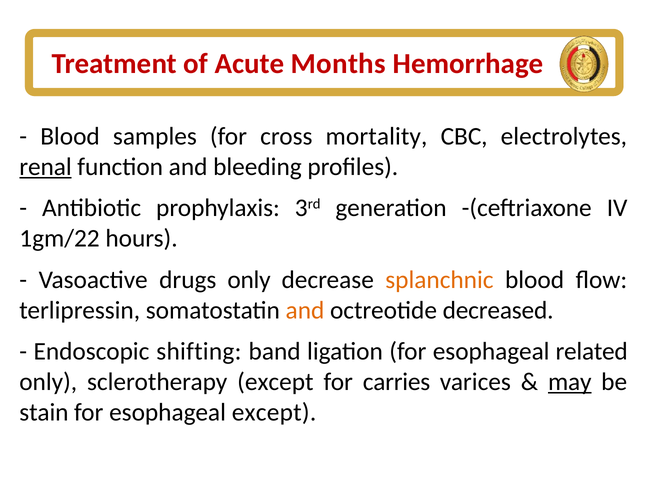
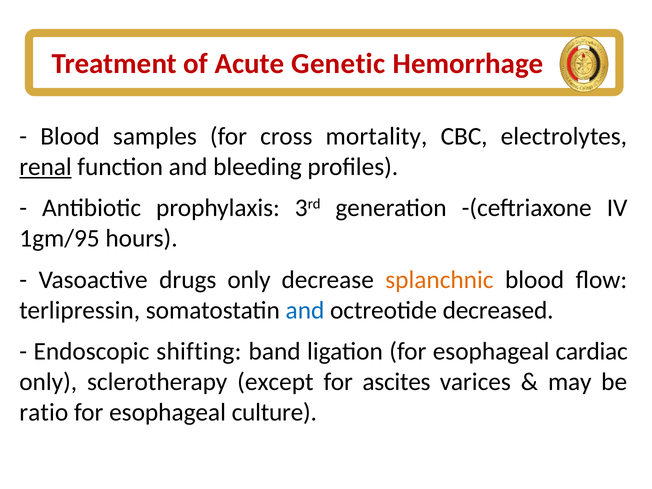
Months: Months -> Genetic
1gm/22: 1gm/22 -> 1gm/95
and at (305, 310) colour: orange -> blue
related: related -> cardiac
carries: carries -> ascites
may underline: present -> none
stain: stain -> ratio
esophageal except: except -> culture
